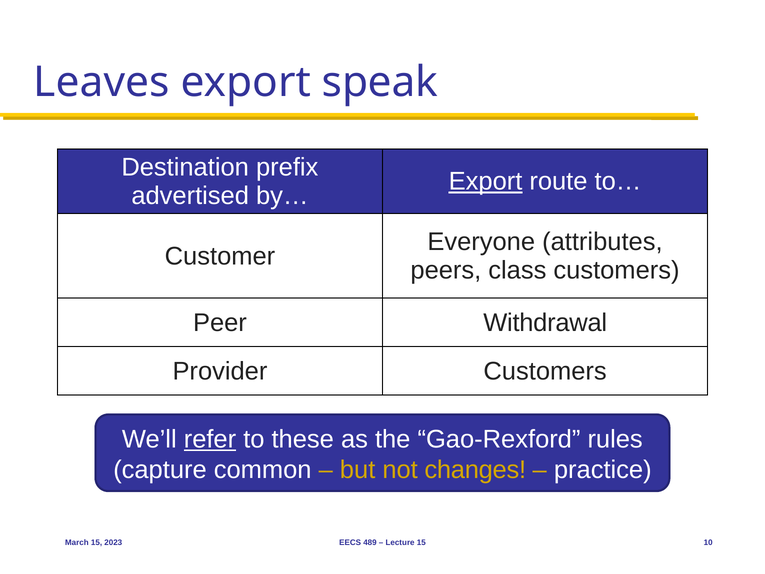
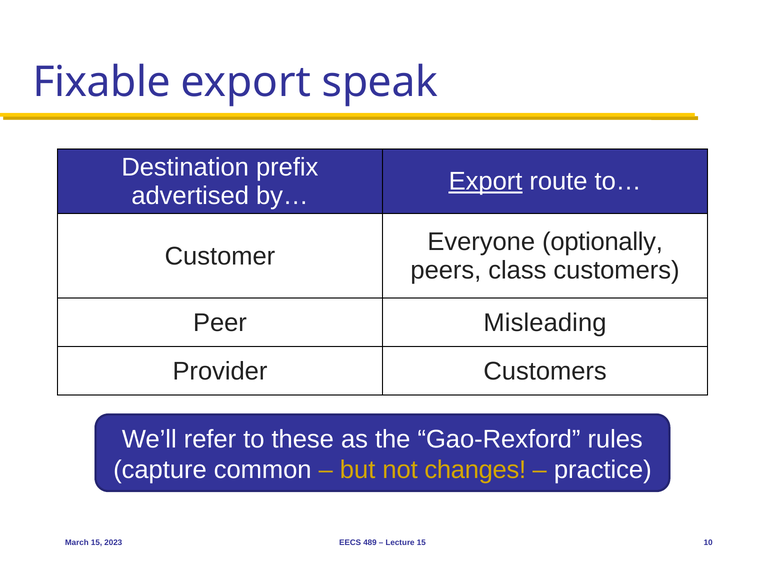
Leaves: Leaves -> Fixable
attributes: attributes -> optionally
Withdrawal: Withdrawal -> Misleading
refer underline: present -> none
